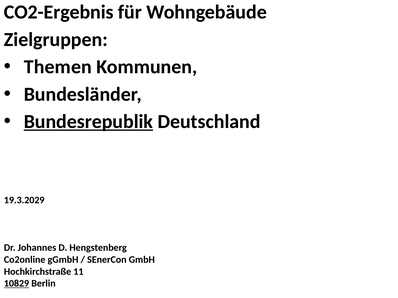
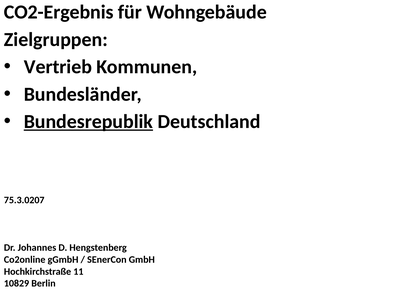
Themen: Themen -> Vertrieb
19.3.2029: 19.3.2029 -> 75.3.0207
10829 underline: present -> none
